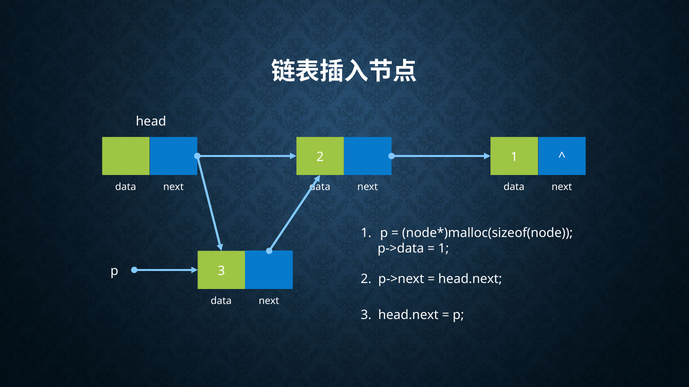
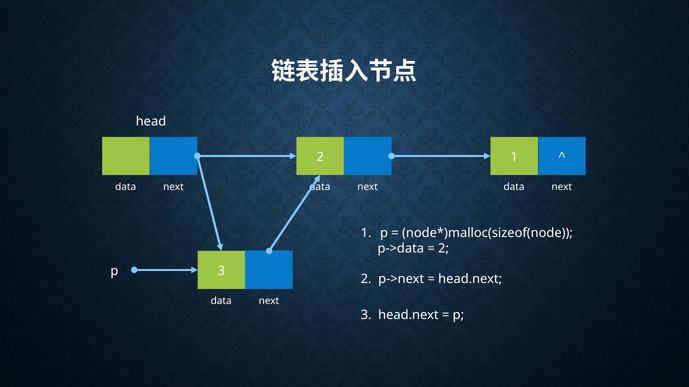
1 at (444, 249): 1 -> 2
